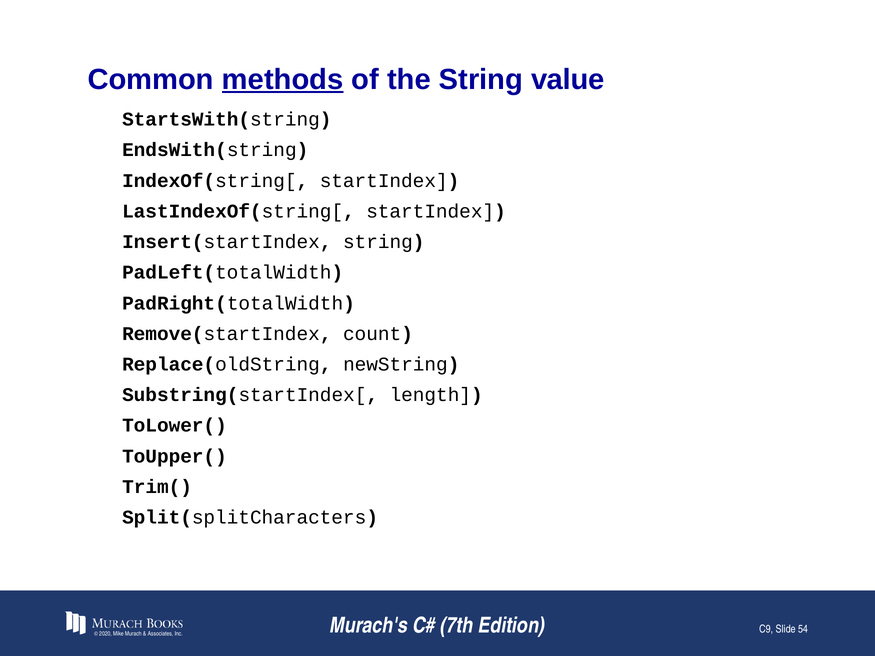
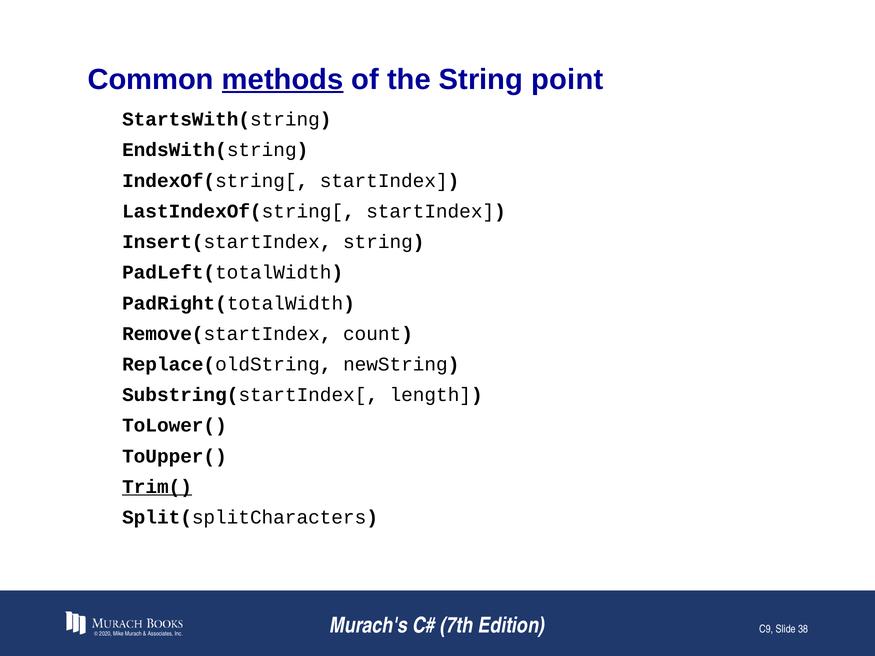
value: value -> point
Trim( underline: none -> present
54: 54 -> 38
